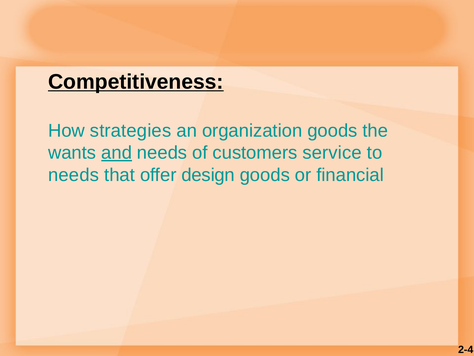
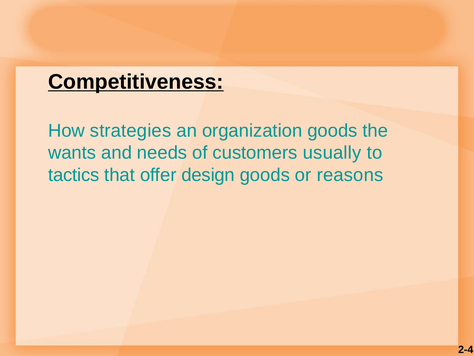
and underline: present -> none
service: service -> usually
needs at (74, 175): needs -> tactics
financial: financial -> reasons
